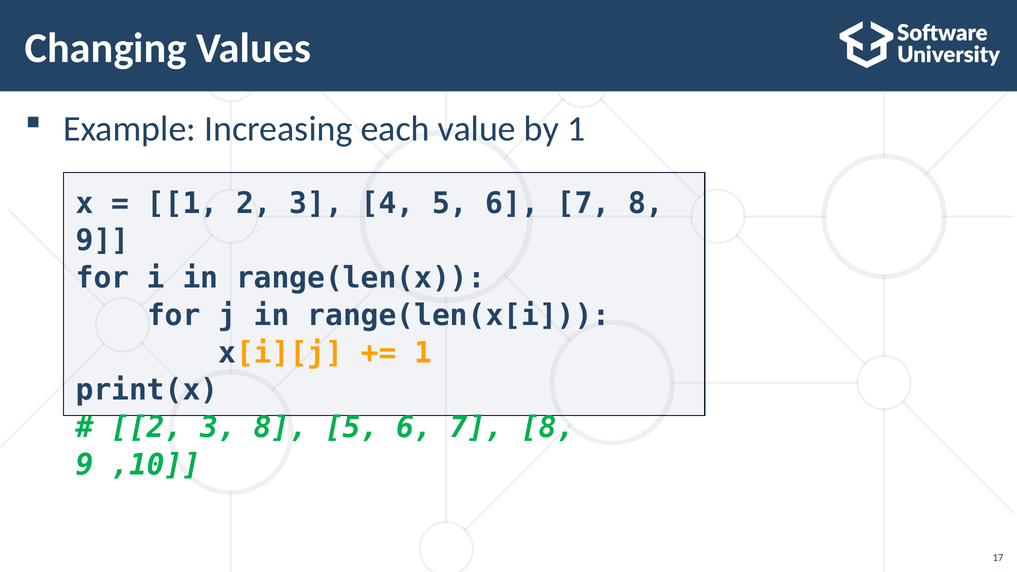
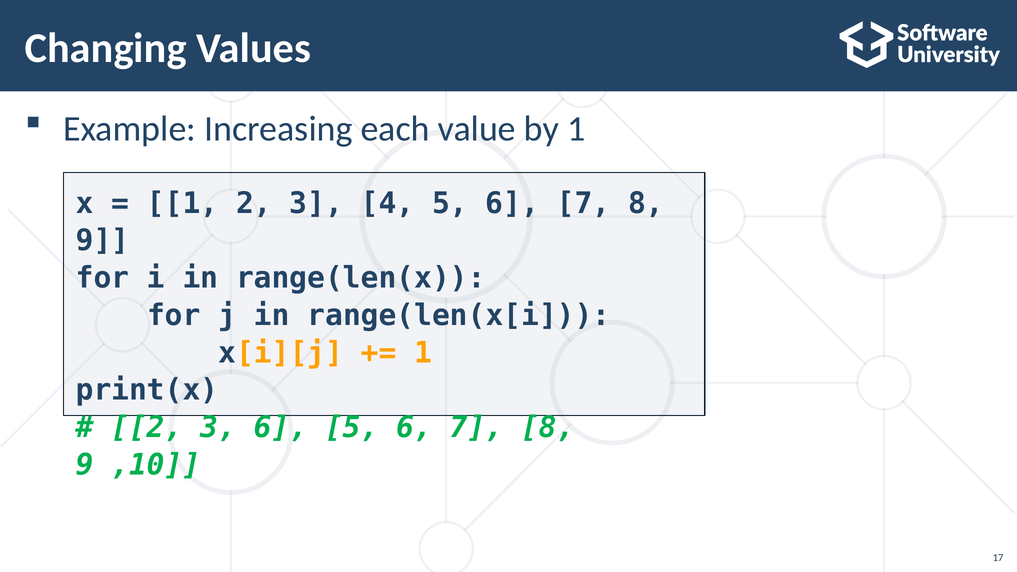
3 8: 8 -> 6
